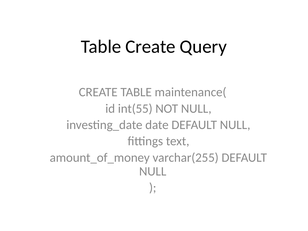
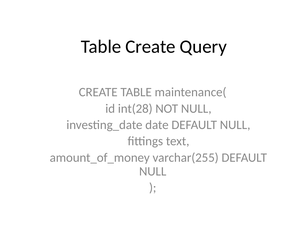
int(55: int(55 -> int(28
